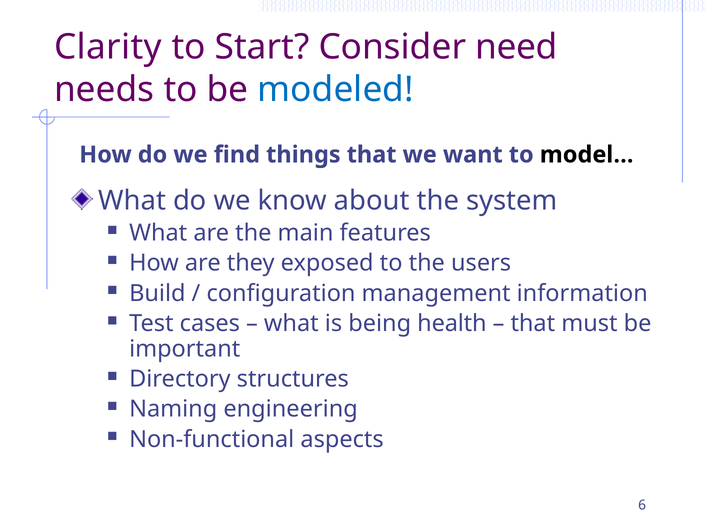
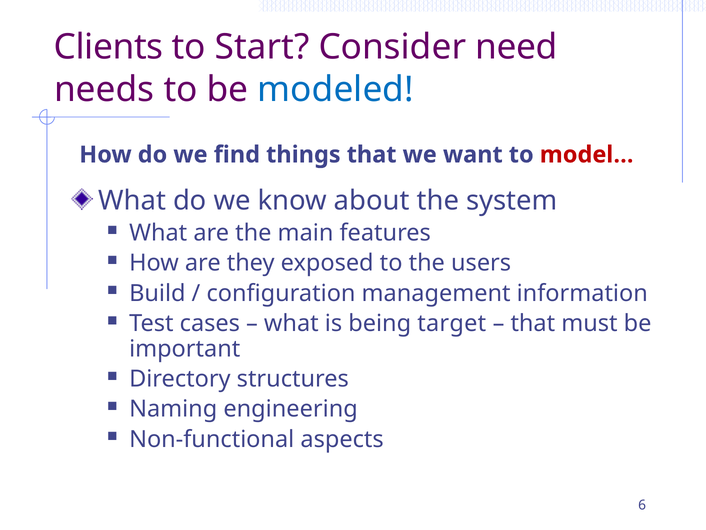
Clarity: Clarity -> Clients
model… colour: black -> red
health: health -> target
